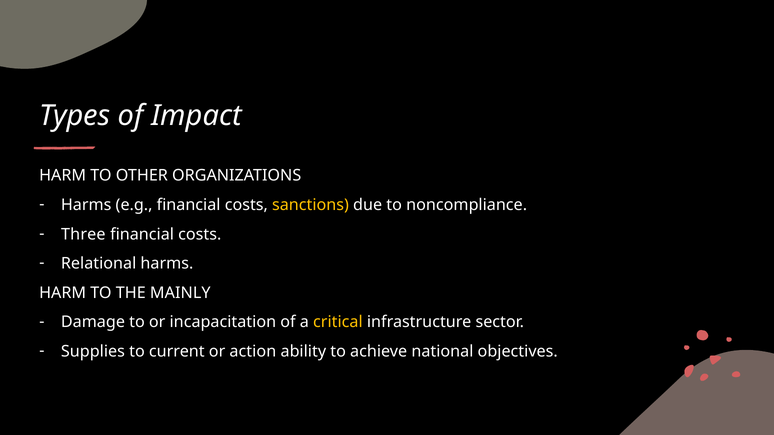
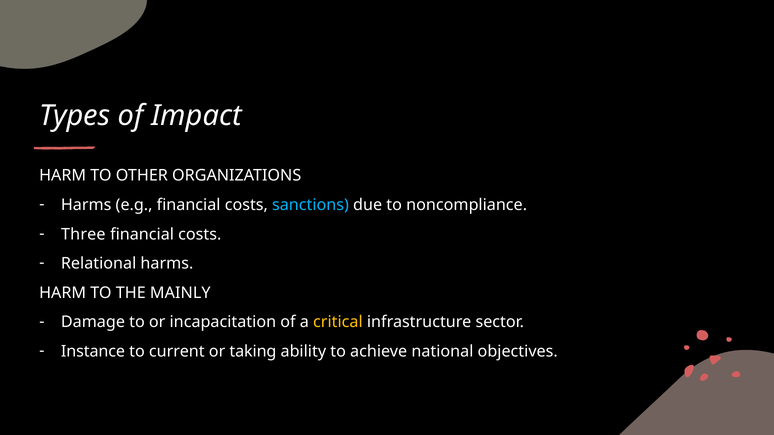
sanctions colour: yellow -> light blue
Supplies: Supplies -> Instance
action: action -> taking
